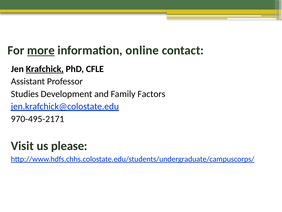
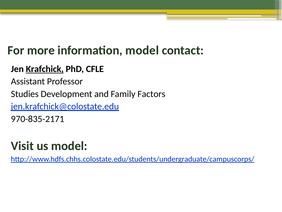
more underline: present -> none
information online: online -> model
970-495-2171: 970-495-2171 -> 970-835-2171
us please: please -> model
